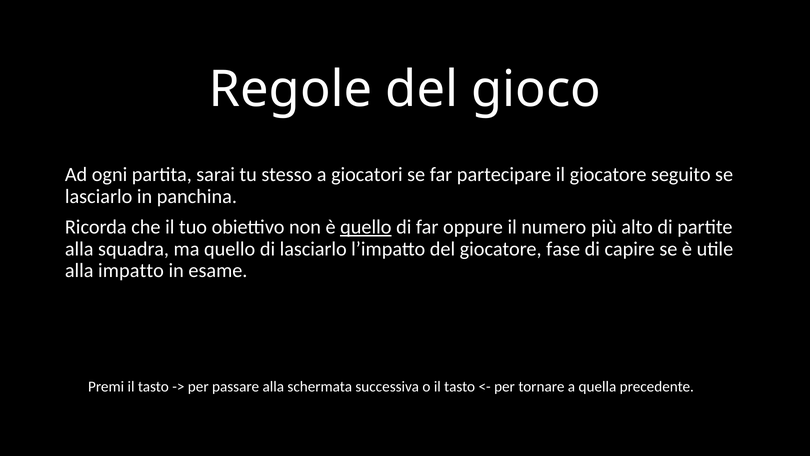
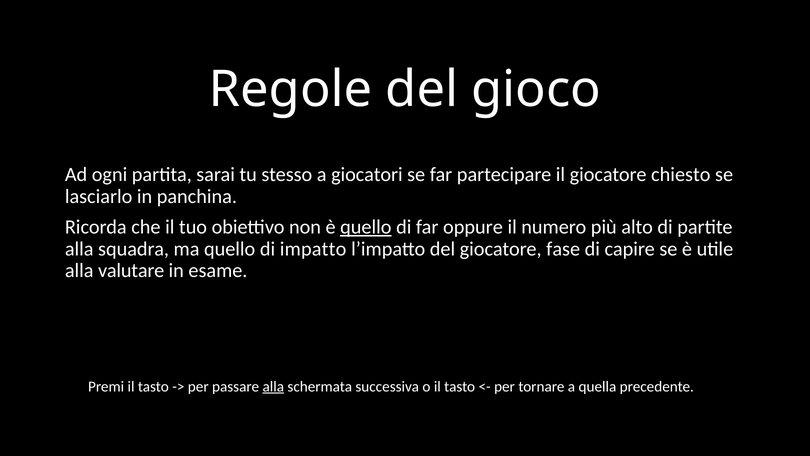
seguito: seguito -> chiesto
di lasciarlo: lasciarlo -> impatto
impatto: impatto -> valutare
alla at (273, 386) underline: none -> present
